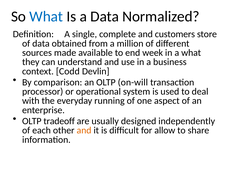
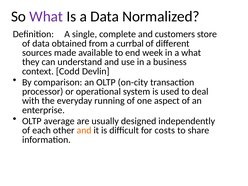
What at (46, 17) colour: blue -> purple
million: million -> currbal
on-will: on-will -> on-city
tradeoff: tradeoff -> average
allow: allow -> costs
